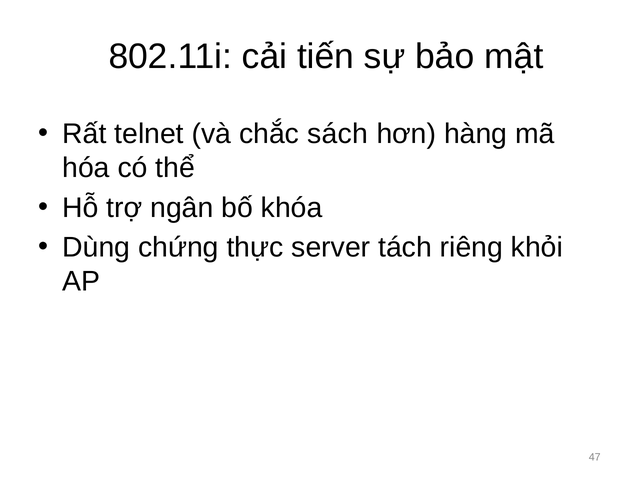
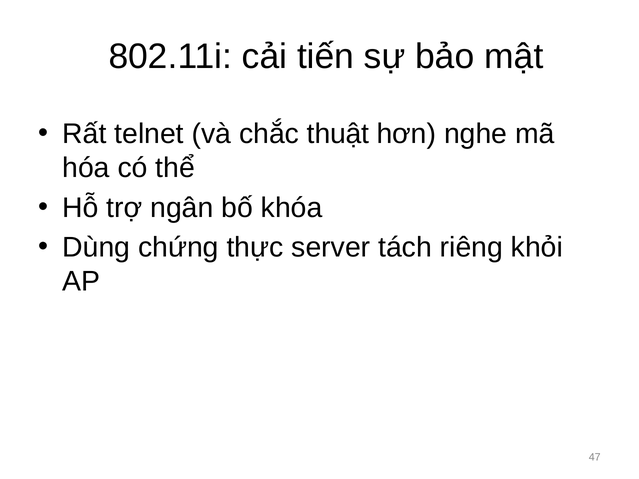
sách: sách -> thuật
hàng: hàng -> nghe
